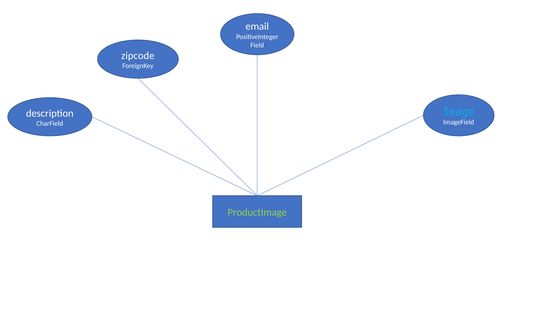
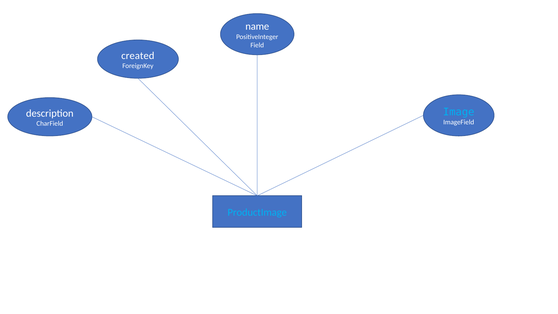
email: email -> name
zipcode: zipcode -> created
ProductImage colour: light green -> light blue
